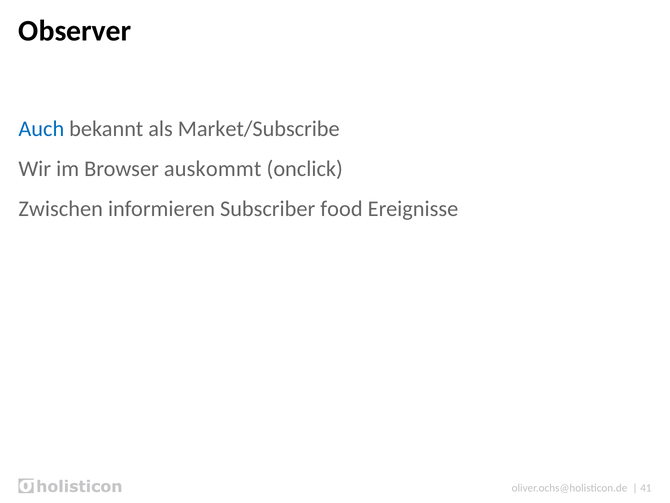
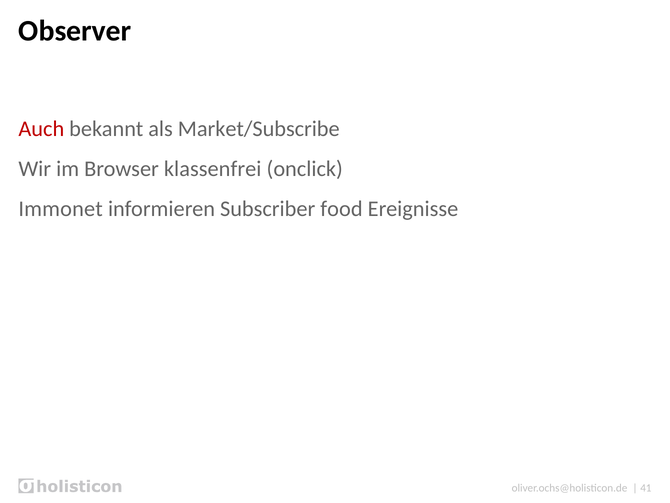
Auch colour: blue -> red
auskommt: auskommt -> klassenfrei
Zwischen: Zwischen -> Immonet
